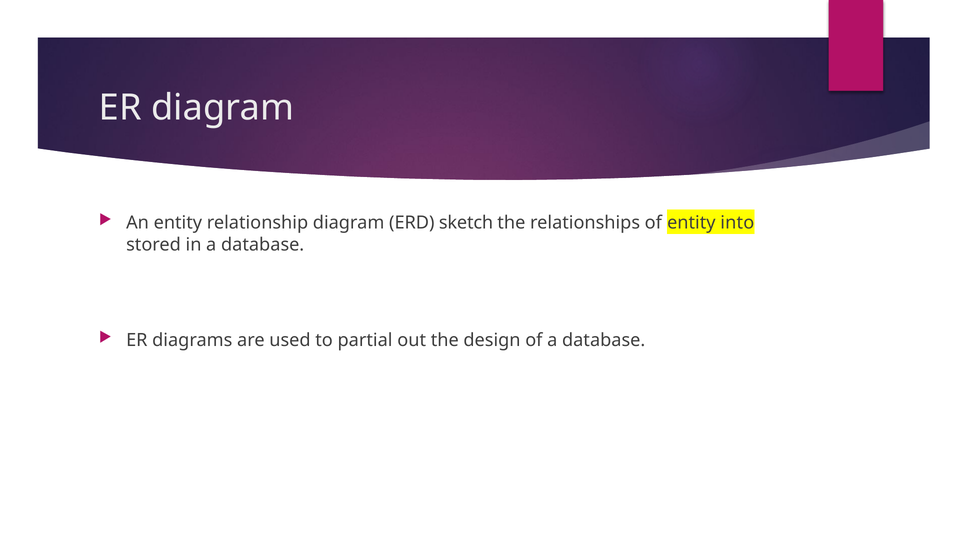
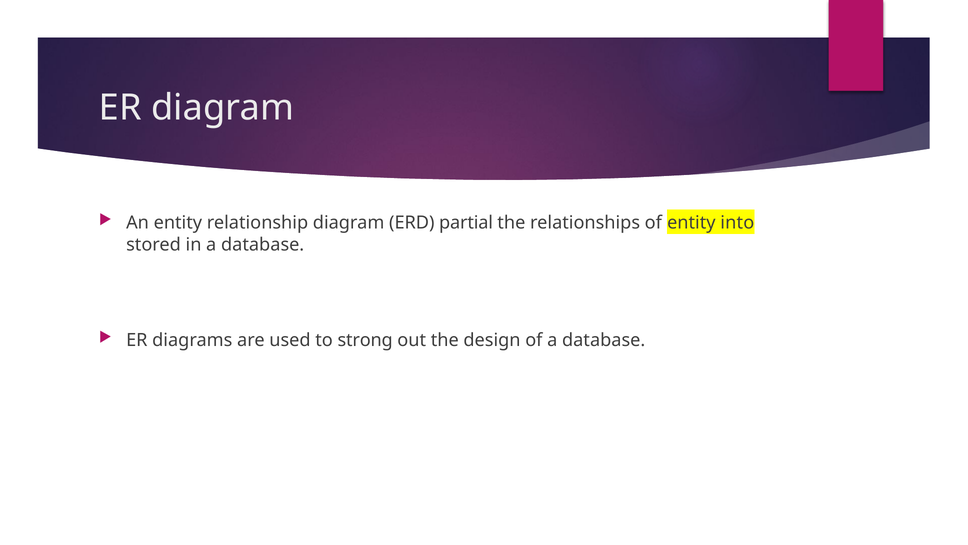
sketch: sketch -> partial
partial: partial -> strong
